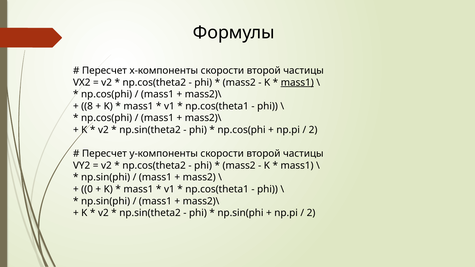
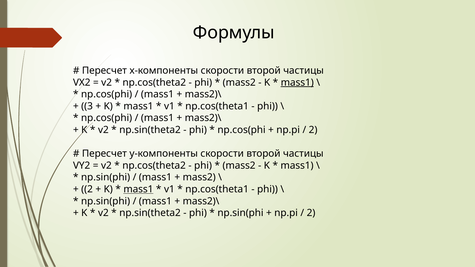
8: 8 -> 3
0 at (87, 189): 0 -> 2
mass1 at (138, 189) underline: none -> present
